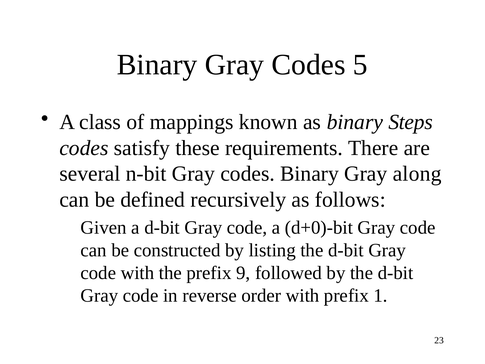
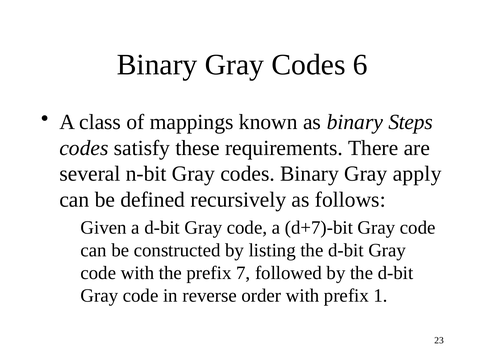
5: 5 -> 6
along: along -> apply
d+0)-bit: d+0)-bit -> d+7)-bit
9: 9 -> 7
